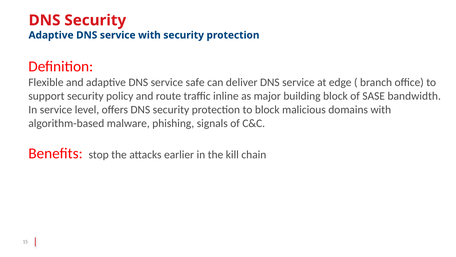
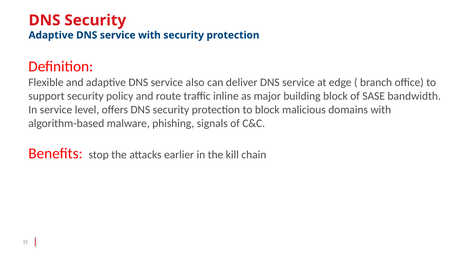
safe: safe -> also
